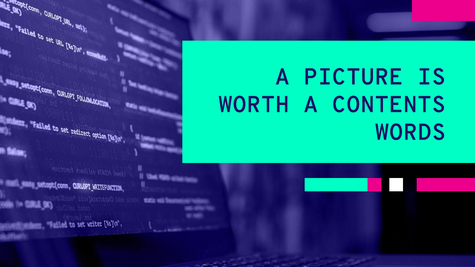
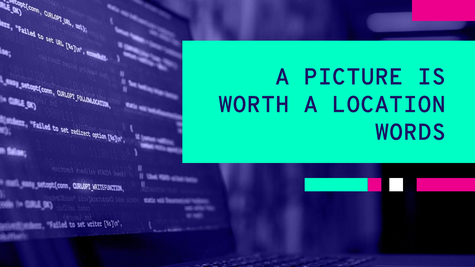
CONTENTS: CONTENTS -> LOCATION
